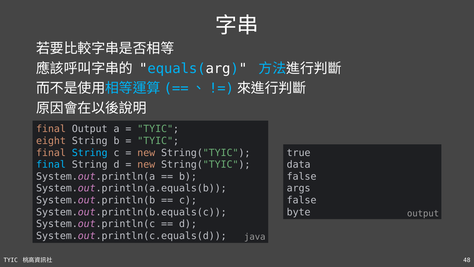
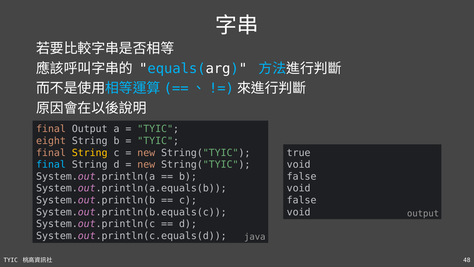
String at (90, 153) colour: light blue -> yellow
data at (299, 164): data -> void
args at (299, 188): args -> void
byte at (299, 212): byte -> void
